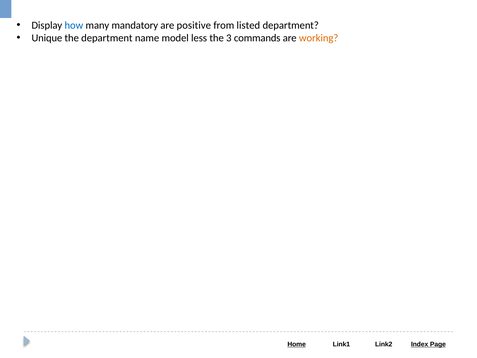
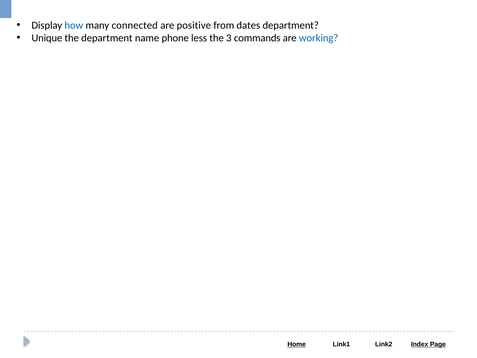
mandatory: mandatory -> connected
listed: listed -> dates
model: model -> phone
working colour: orange -> blue
